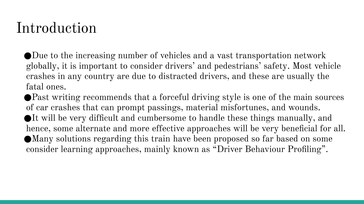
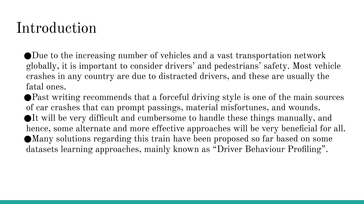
consider at (42, 150): consider -> datasets
